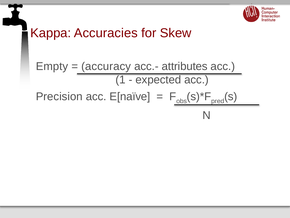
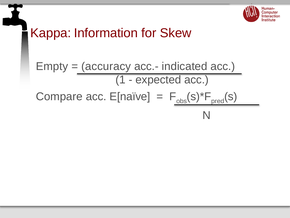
Accuracies: Accuracies -> Information
attributes: attributes -> indicated
Precision: Precision -> Compare
